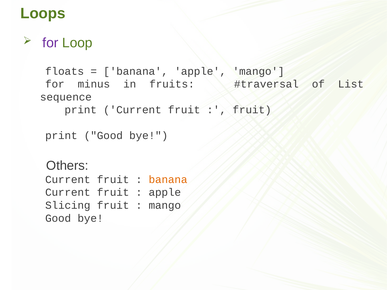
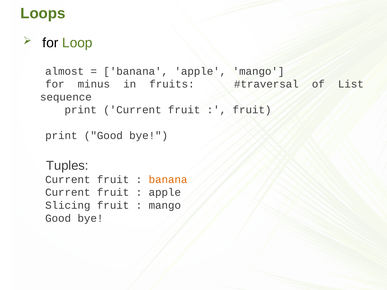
for at (50, 43) colour: purple -> black
floats: floats -> almost
Others: Others -> Tuples
